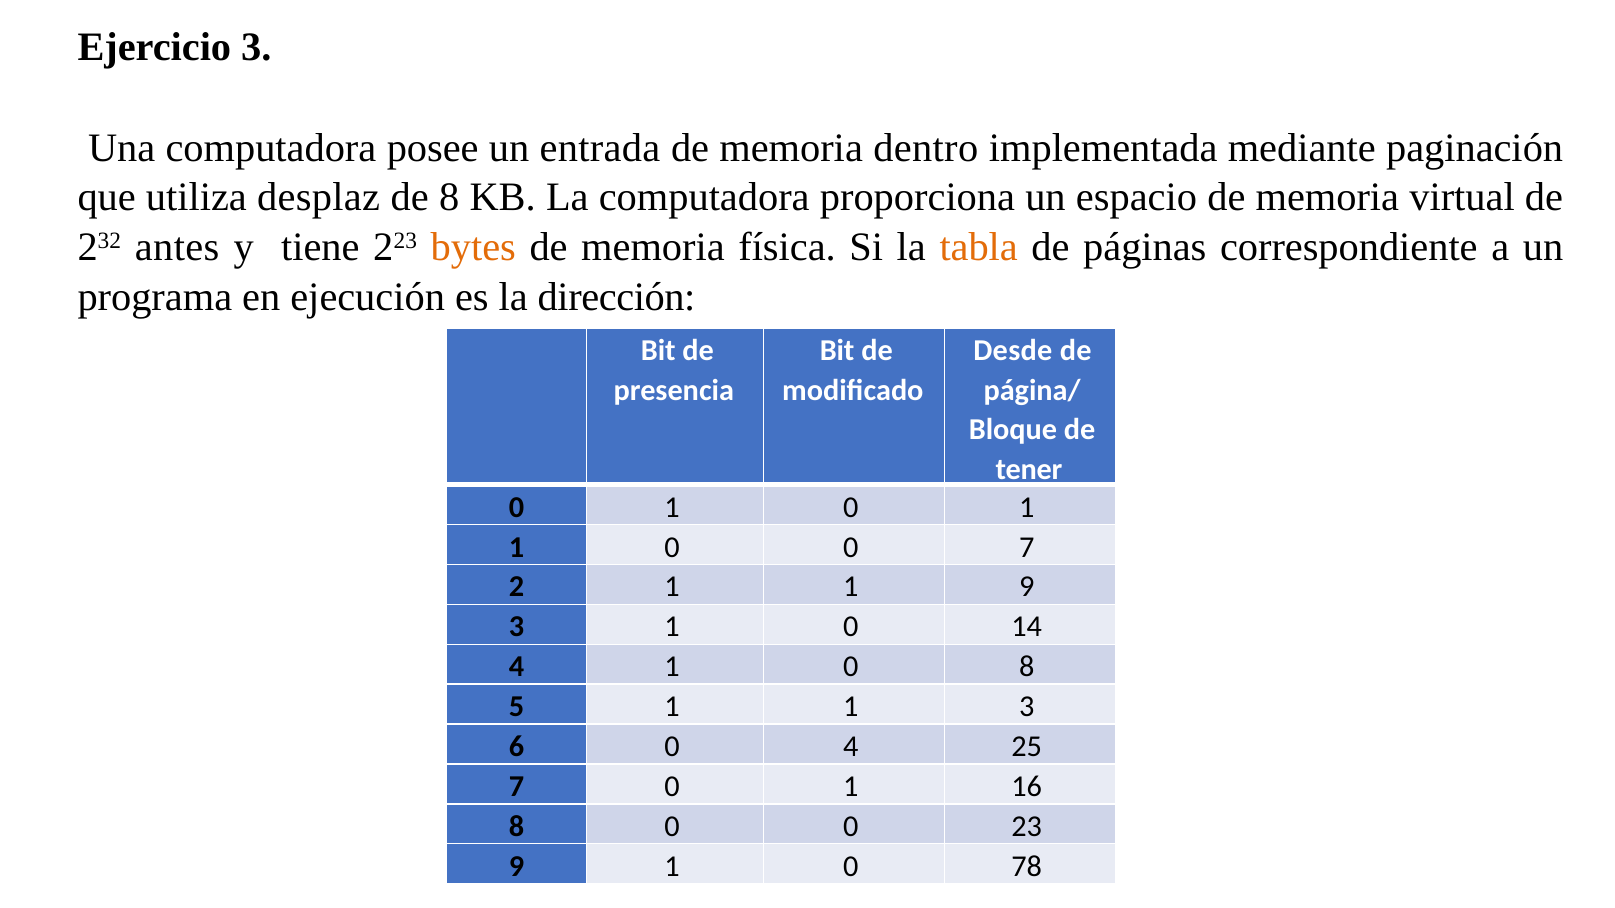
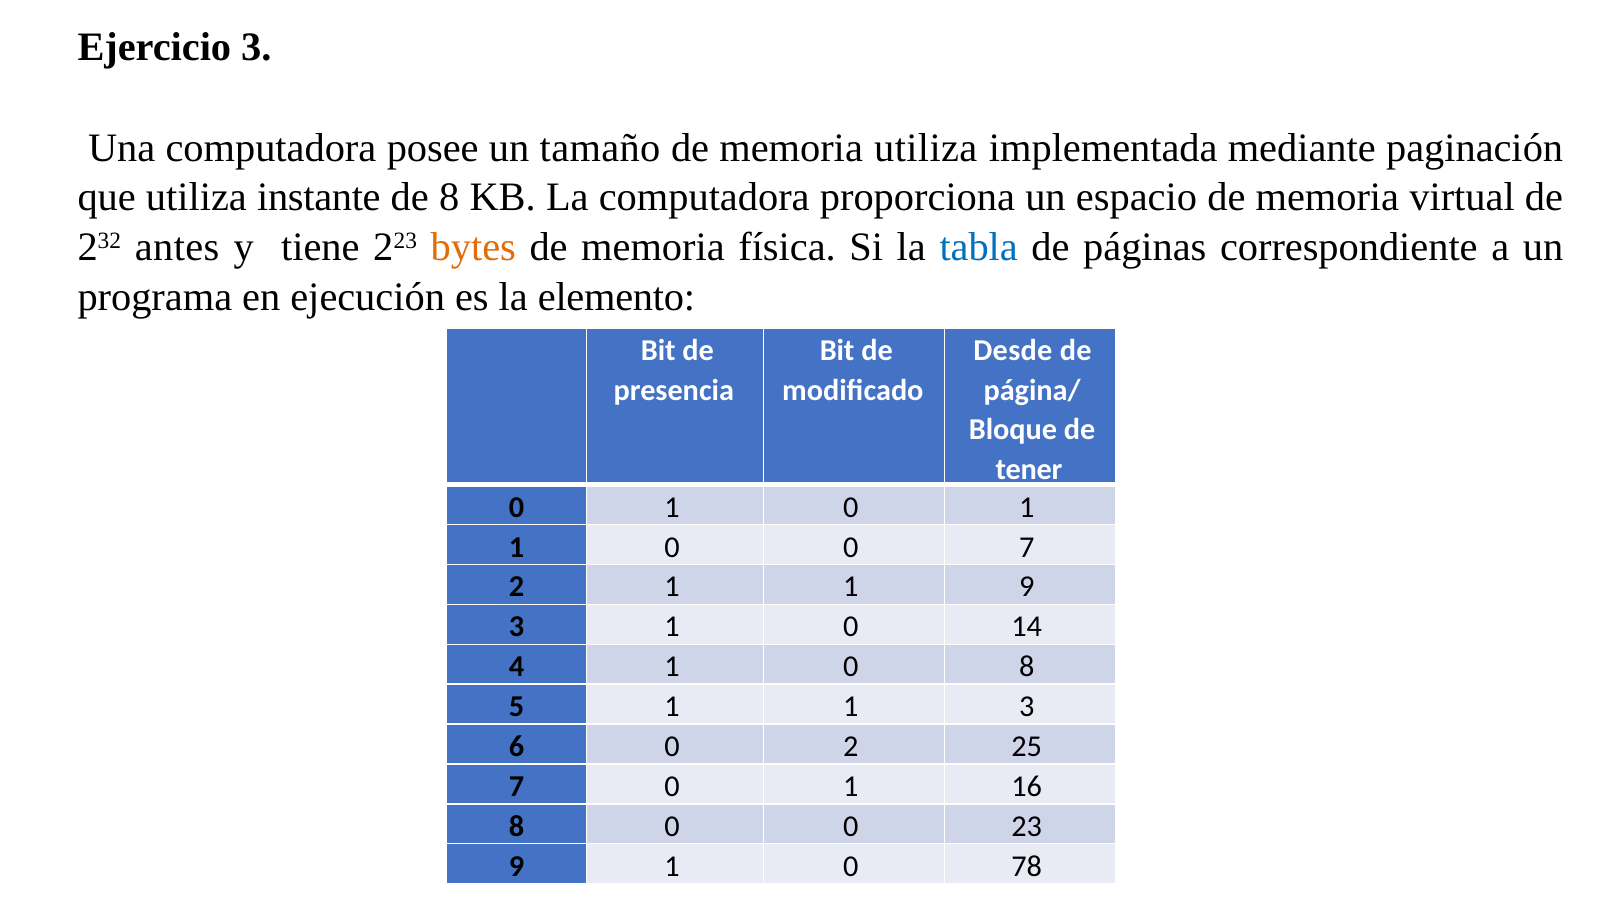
entrada: entrada -> tamaño
memoria dentro: dentro -> utiliza
desplaz: desplaz -> instante
tabla colour: orange -> blue
dirección: dirección -> elemento
0 4: 4 -> 2
